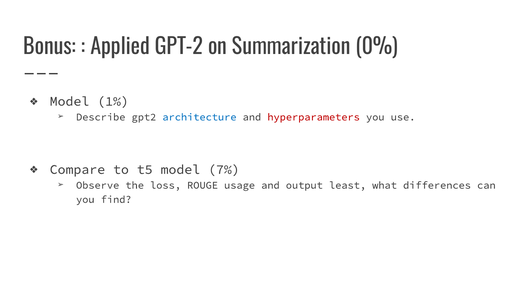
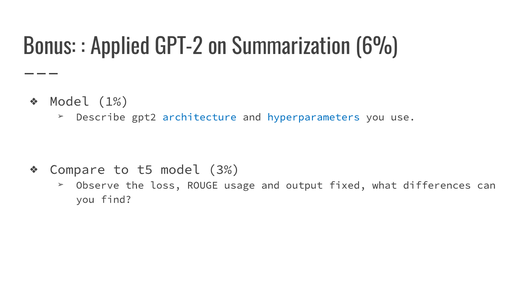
0%: 0% -> 6%
hyperparameters colour: red -> blue
7%: 7% -> 3%
least: least -> fixed
